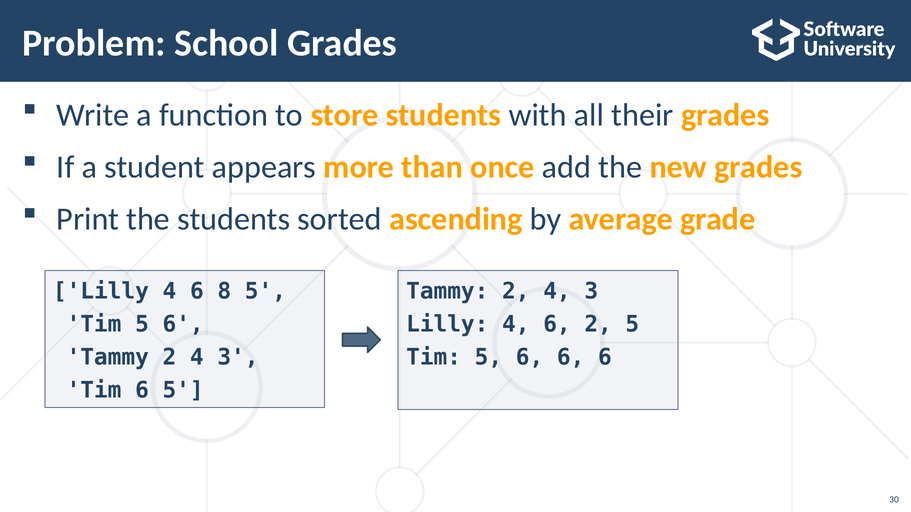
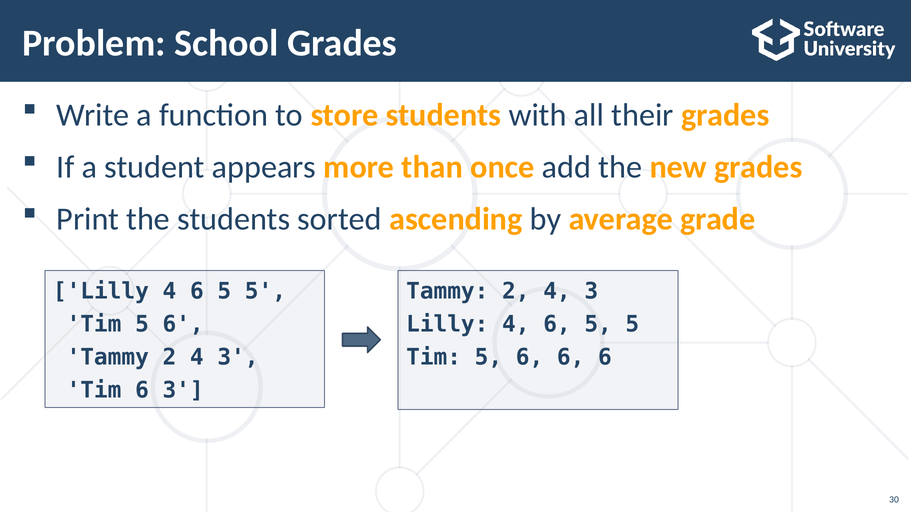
8 at (224, 291): 8 -> 5
2 at (598, 324): 2 -> 5
6 5: 5 -> 3
